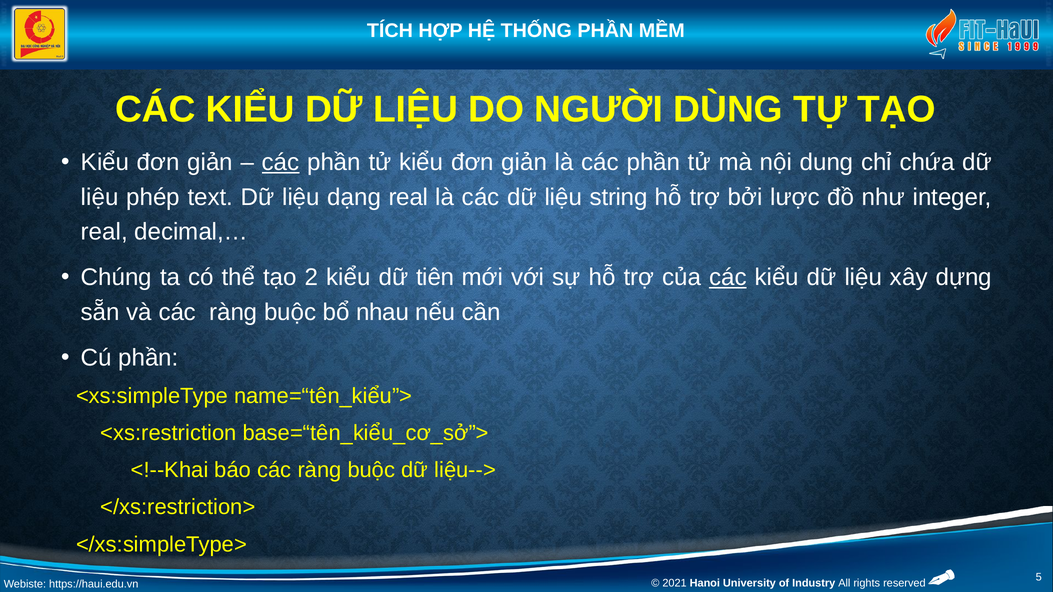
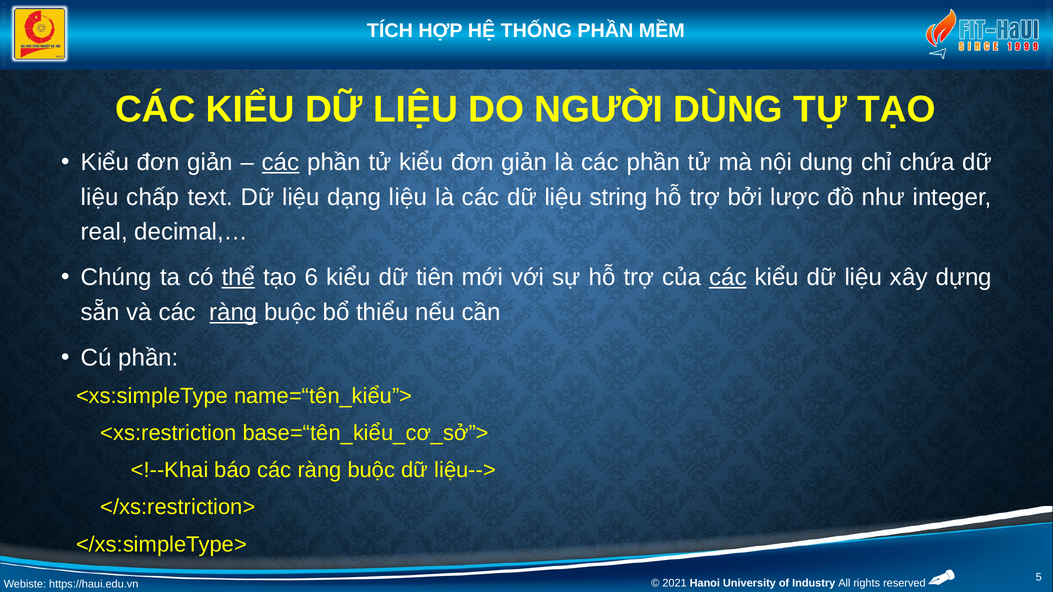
phép: phép -> chấp
dạng real: real -> liệu
thể underline: none -> present
2: 2 -> 6
ràng at (233, 312) underline: none -> present
nhau: nhau -> thiểu
